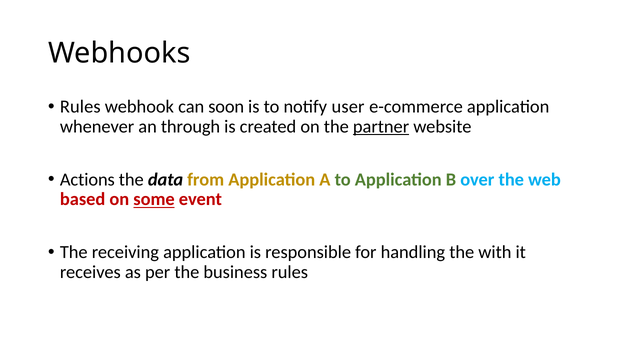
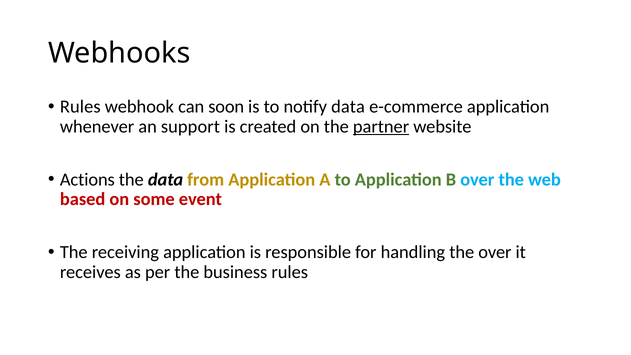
notify user: user -> data
through: through -> support
some underline: present -> none
the with: with -> over
